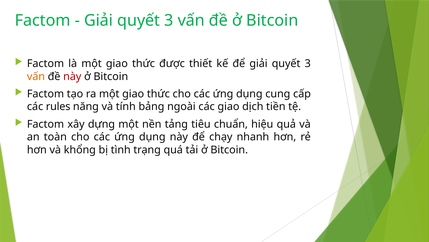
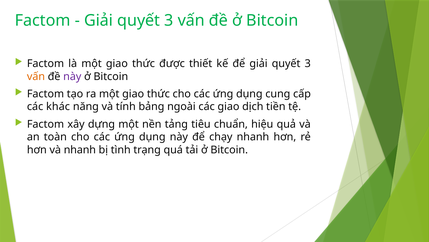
này at (72, 76) colour: red -> purple
rules: rules -> khác
và khổng: khổng -> nhanh
